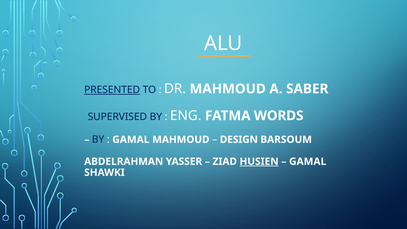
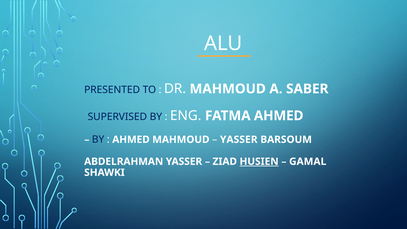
PRESENTED underline: present -> none
FATMA WORDS: WORDS -> AHMED
GAMAL at (131, 140): GAMAL -> AHMED
DESIGN at (239, 140): DESIGN -> YASSER
